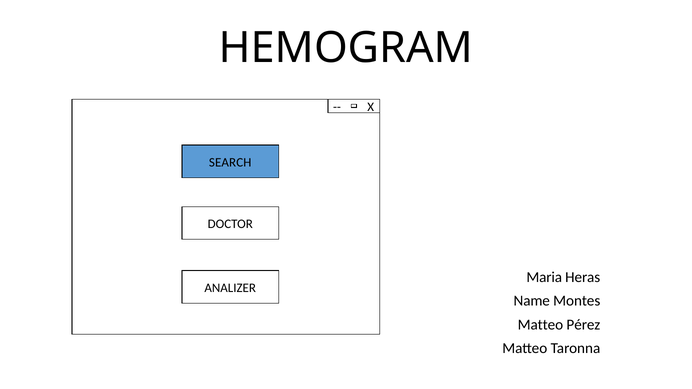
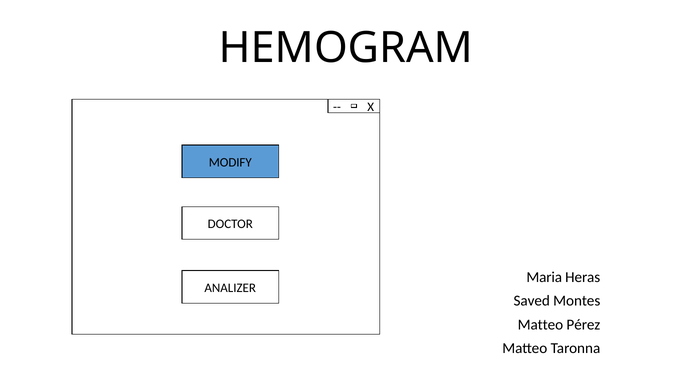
SEARCH: SEARCH -> MODIFY
Name: Name -> Saved
